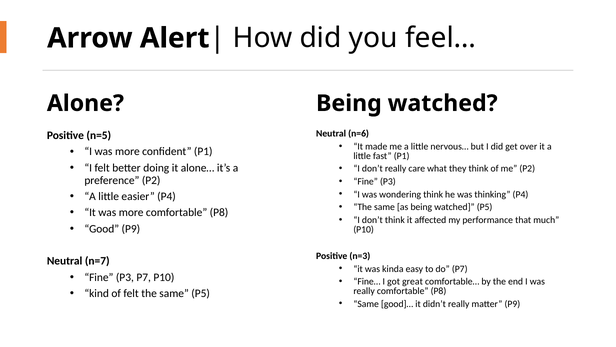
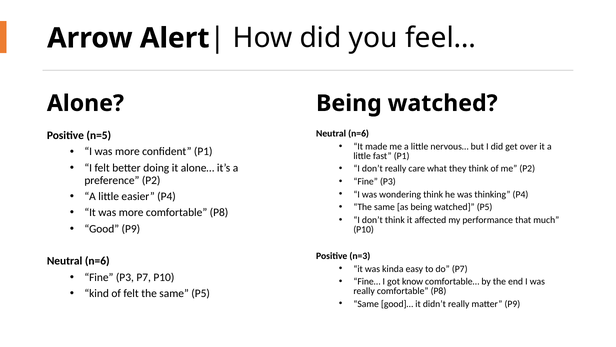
n=7 at (97, 261): n=7 -> n=6
great: great -> know
